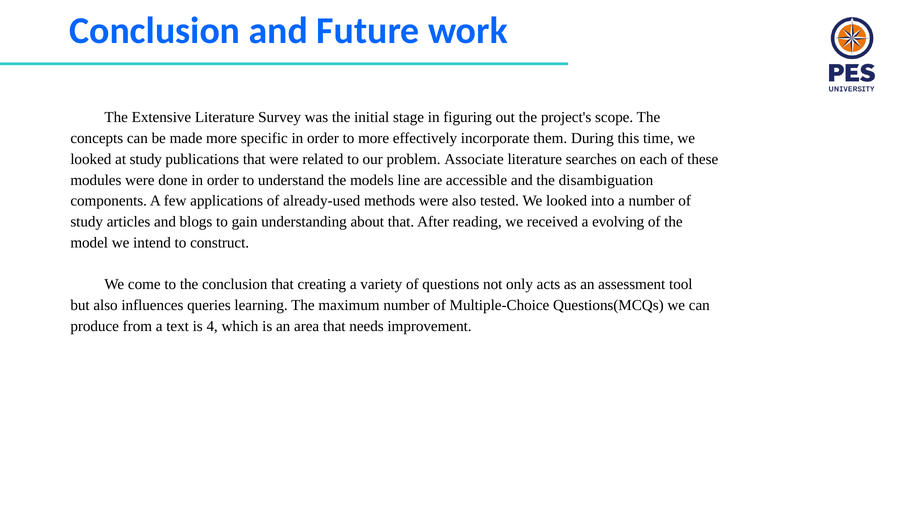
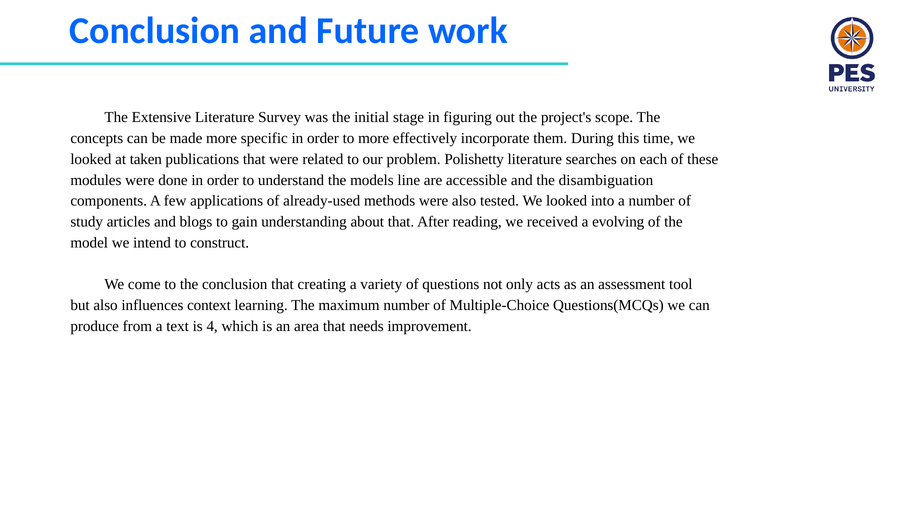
at study: study -> taken
Associate: Associate -> Polishetty
queries: queries -> context
